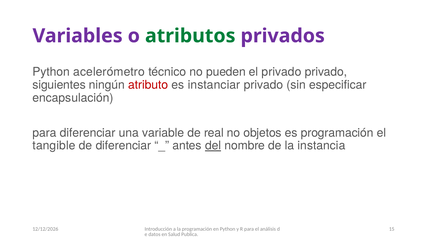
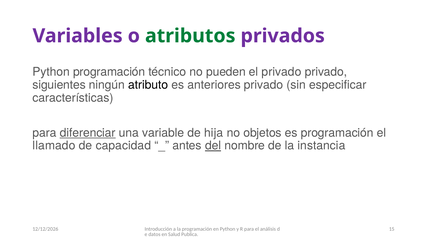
Python acelerómetro: acelerómetro -> programación
atributo colour: red -> black
instanciar: instanciar -> anteriores
encapsulación: encapsulación -> características
diferenciar at (88, 133) underline: none -> present
real: real -> hija
tangible: tangible -> llamado
de diferenciar: diferenciar -> capacidad
